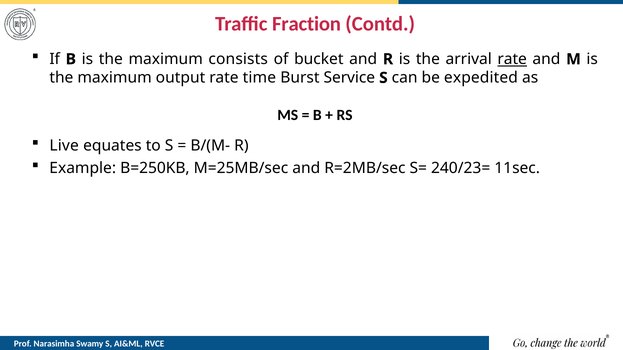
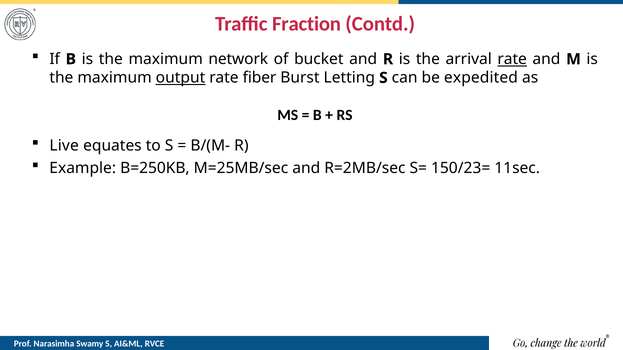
consists: consists -> network
output underline: none -> present
time: time -> fiber
Service: Service -> Letting
240/23=: 240/23= -> 150/23=
